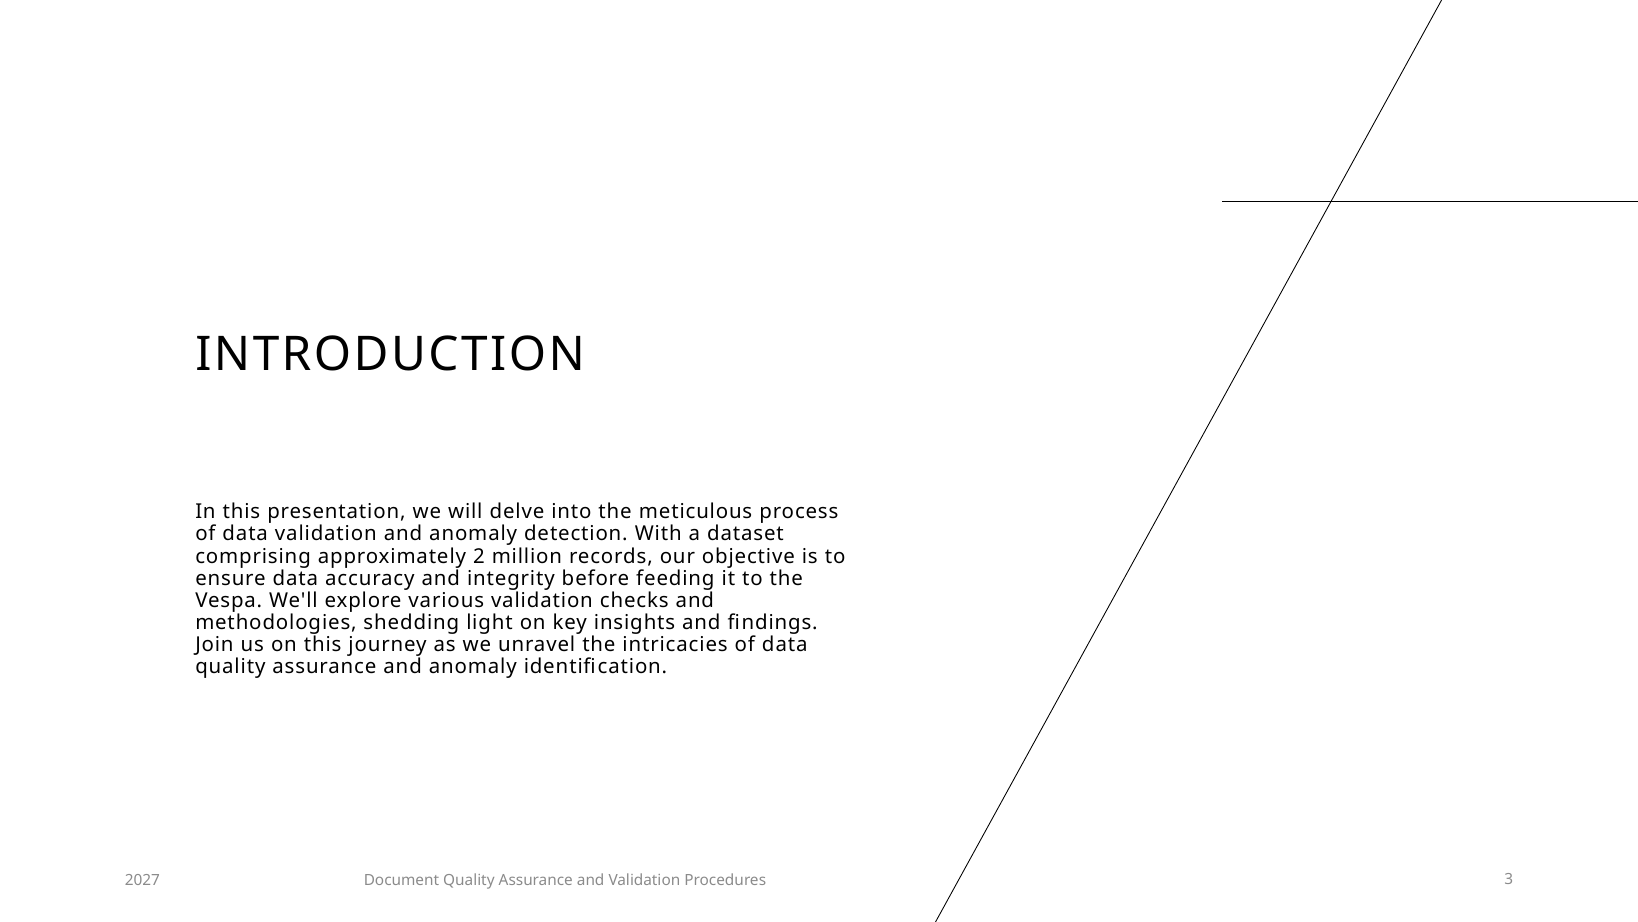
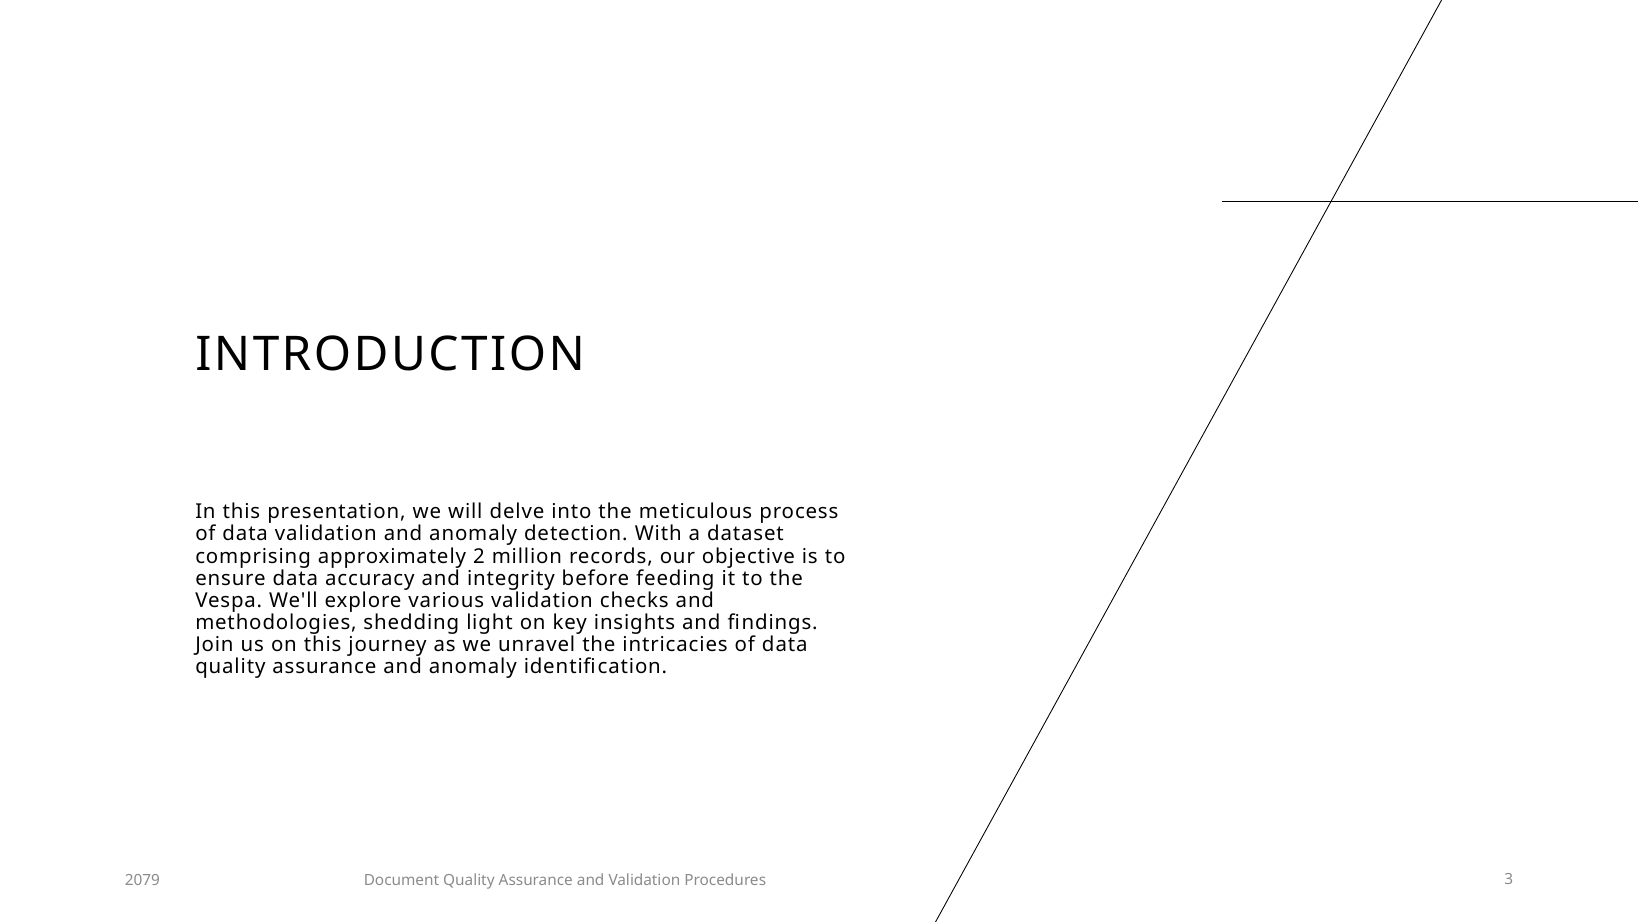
2027: 2027 -> 2079
